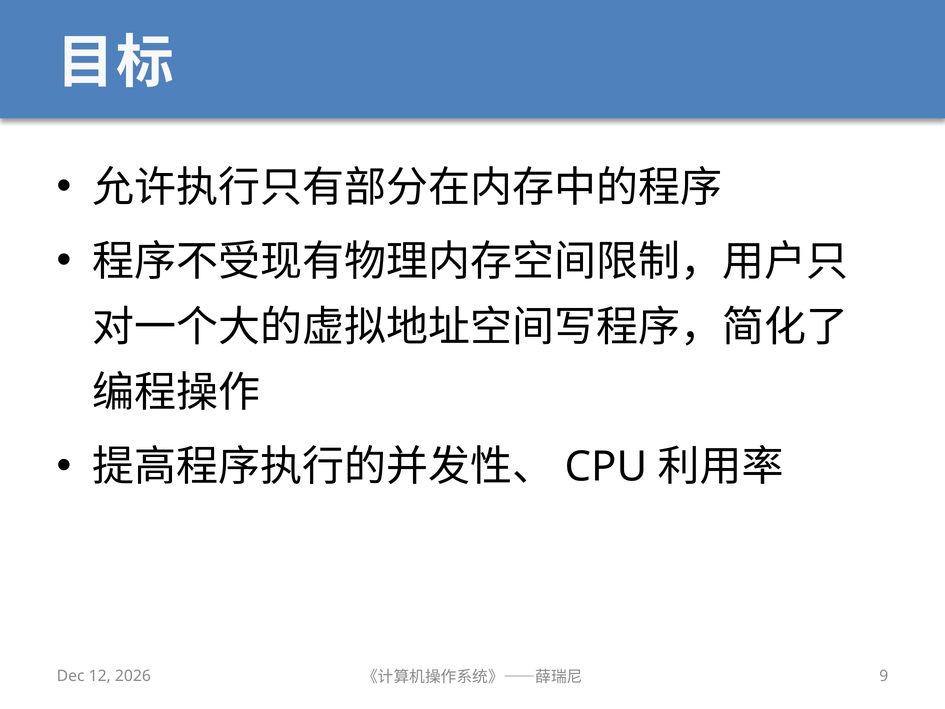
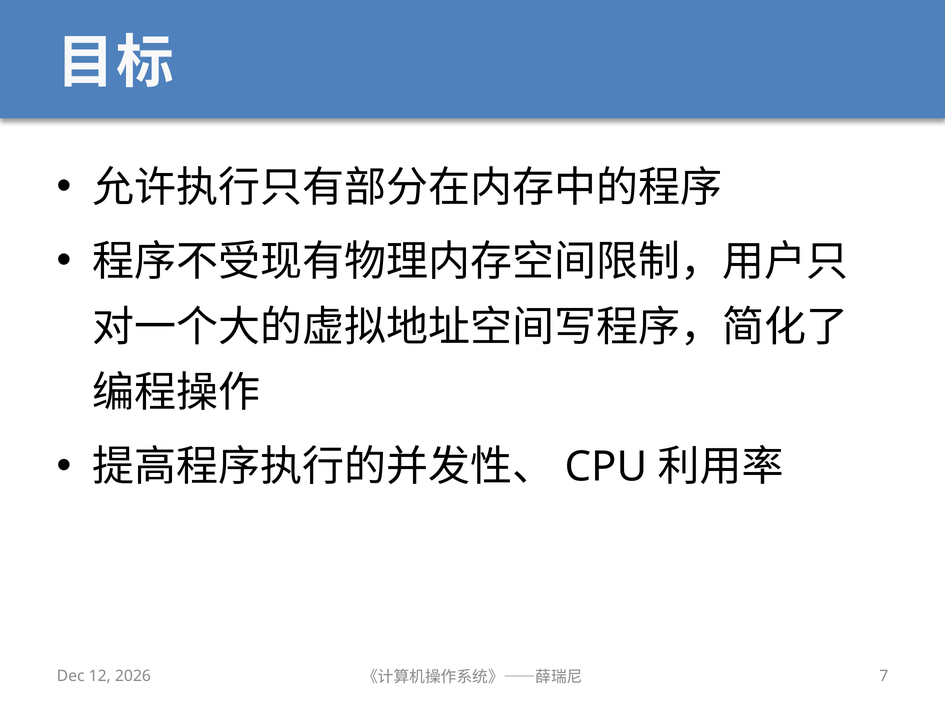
9: 9 -> 7
